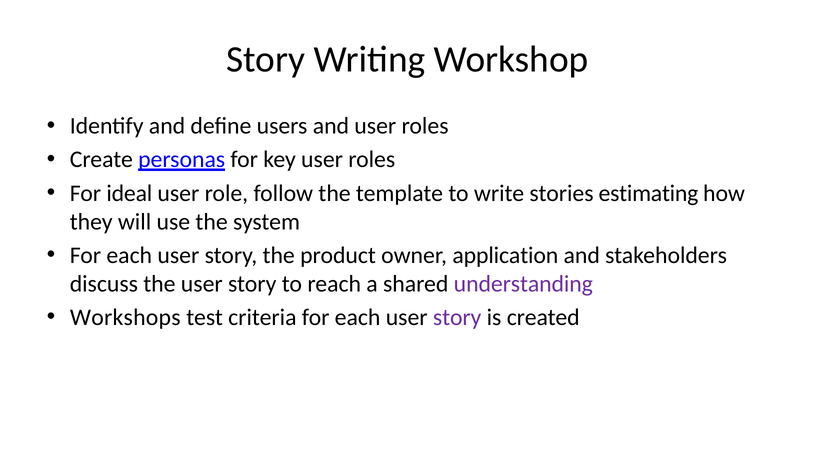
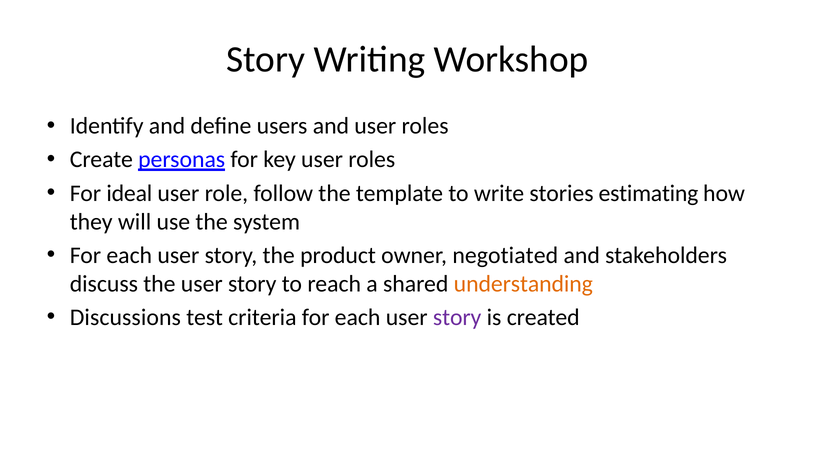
application: application -> negotiated
understanding colour: purple -> orange
Workshops: Workshops -> Discussions
